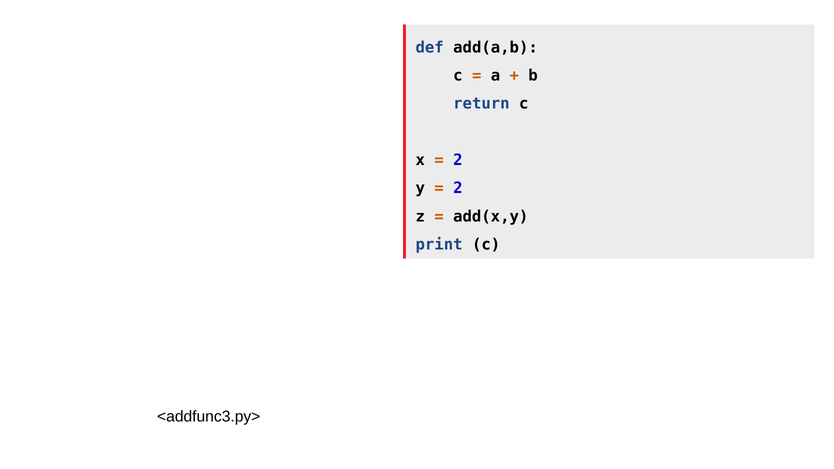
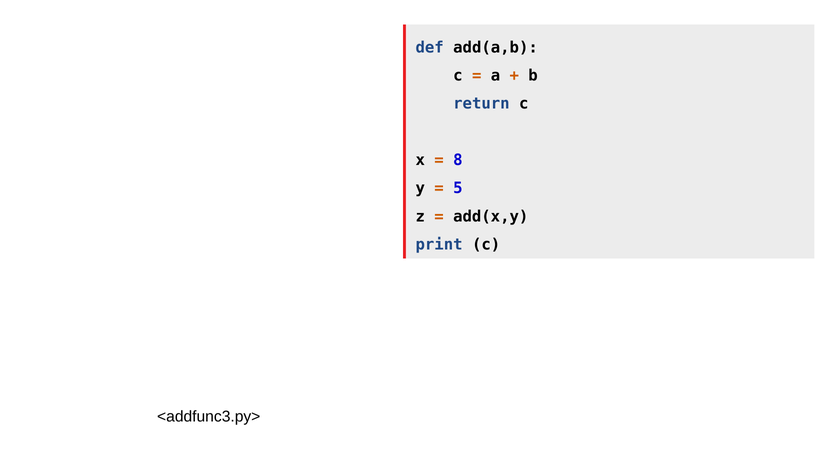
2 at (458, 160): 2 -> 8
2 at (458, 188): 2 -> 5
